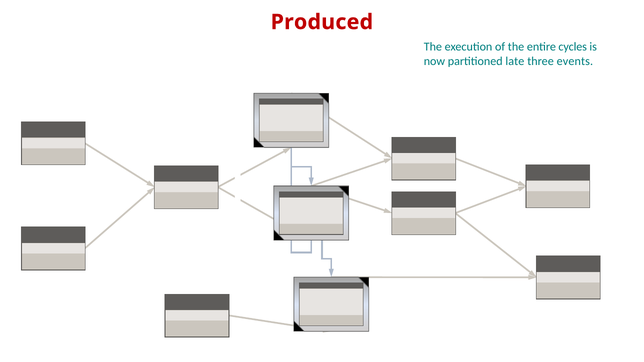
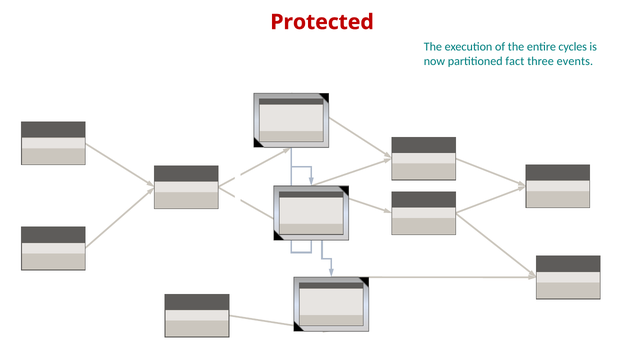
Produced: Produced -> Protected
late: late -> fact
